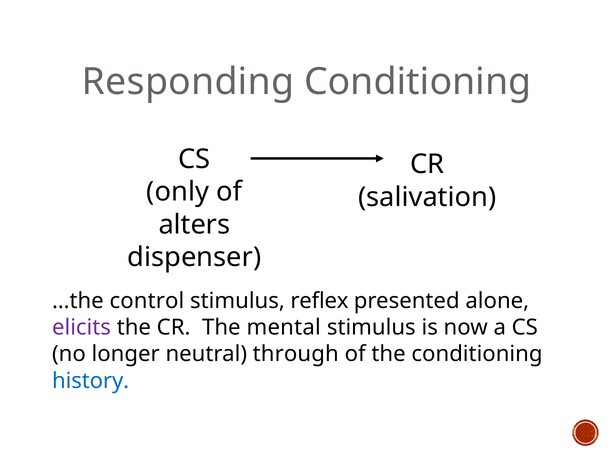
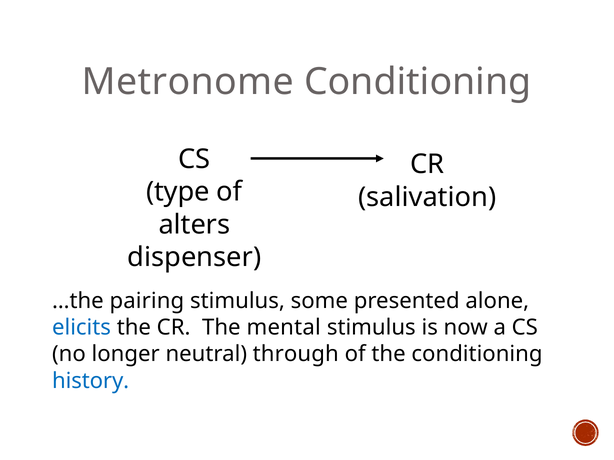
Responding: Responding -> Metronome
only: only -> type
control: control -> pairing
reflex: reflex -> some
elicits colour: purple -> blue
